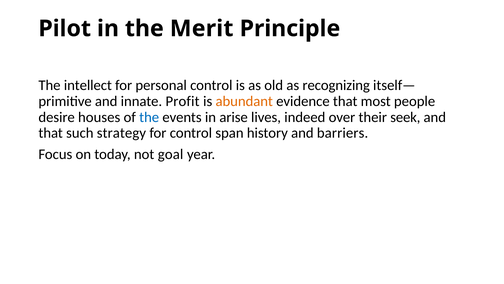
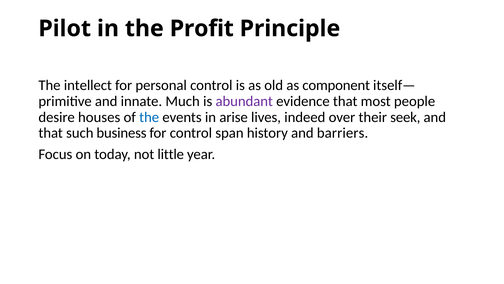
Merit: Merit -> Profit
recognizing: recognizing -> component
Profit: Profit -> Much
abundant colour: orange -> purple
strategy: strategy -> business
goal: goal -> little
